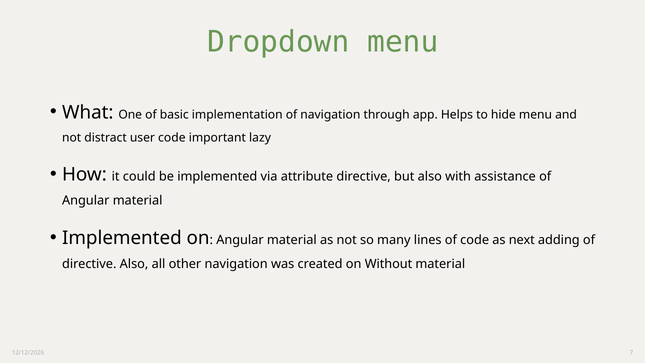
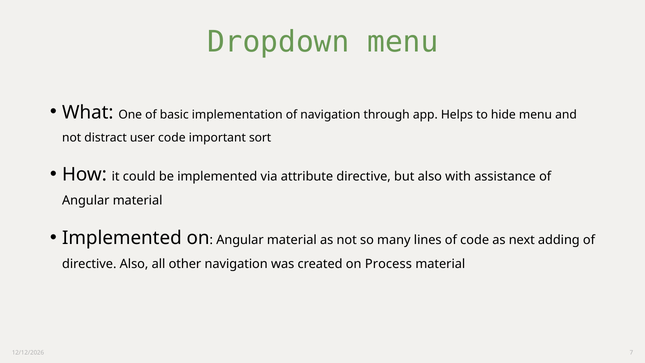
lazy: lazy -> sort
Without: Without -> Process
